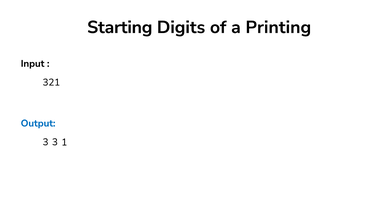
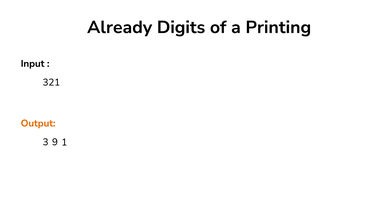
Starting: Starting -> Already
Output colour: blue -> orange
3 3: 3 -> 9
